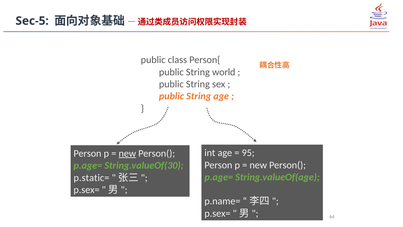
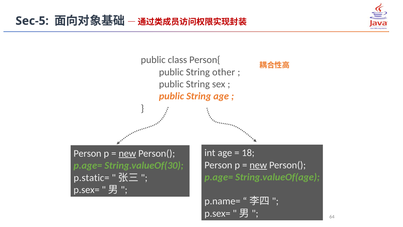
world: world -> other
95: 95 -> 18
new at (258, 165) underline: none -> present
